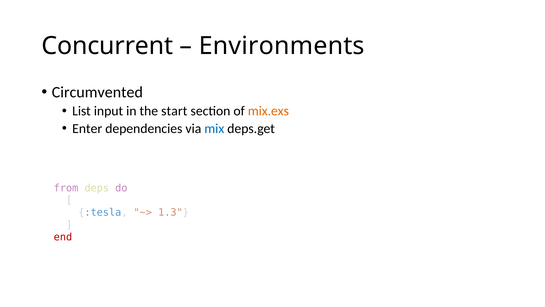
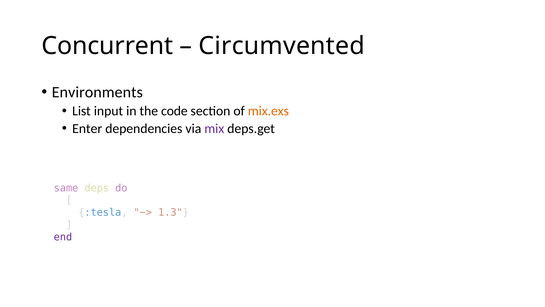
Environments: Environments -> Circumvented
Circumvented: Circumvented -> Environments
start: start -> code
mix colour: blue -> purple
from: from -> same
end colour: red -> purple
